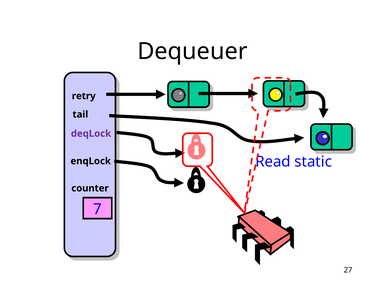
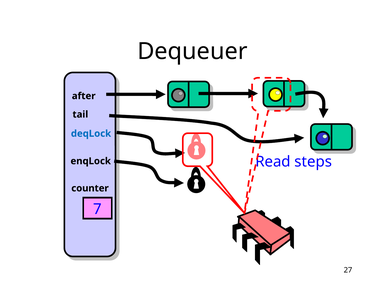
retry: retry -> after
deqLock colour: purple -> blue
static: static -> steps
